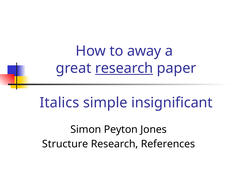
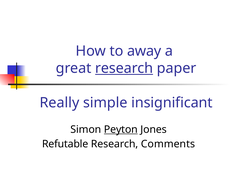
Italics: Italics -> Really
Peyton underline: none -> present
Structure: Structure -> Refutable
References: References -> Comments
